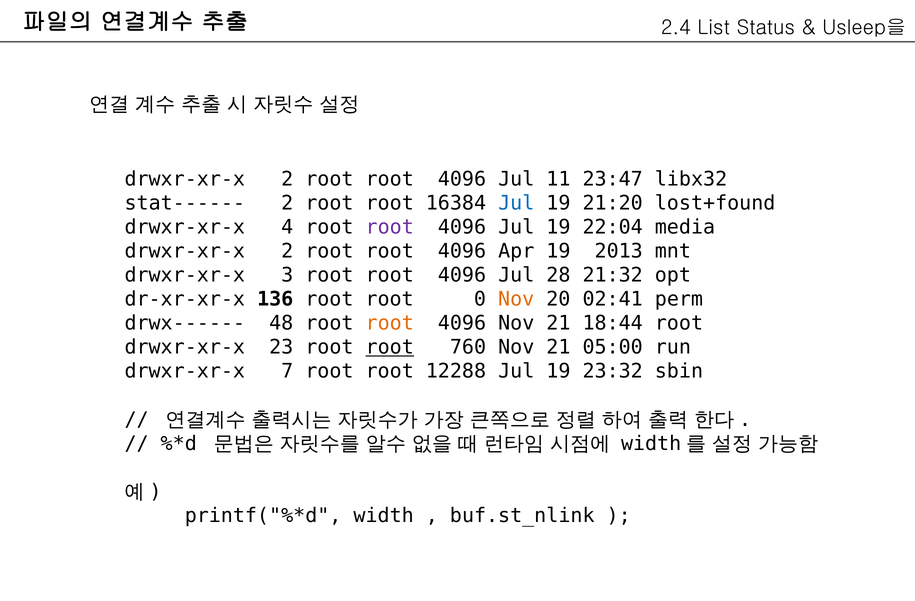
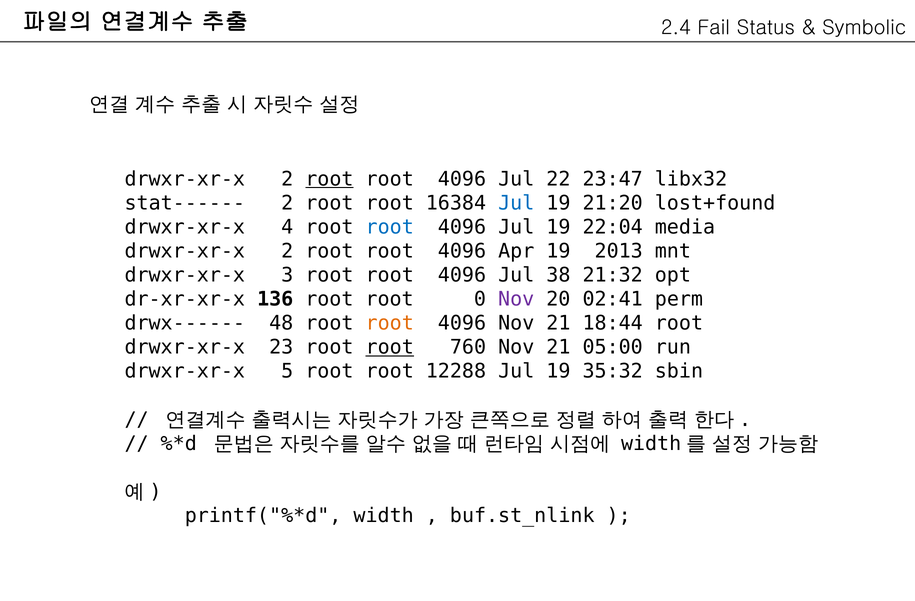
List: List -> Fail
Usleep을: Usleep을 -> Symbolic
root at (329, 179) underline: none -> present
11: 11 -> 22
root at (390, 227) colour: purple -> blue
28: 28 -> 38
Nov at (516, 299) colour: orange -> purple
7: 7 -> 5
23:32: 23:32 -> 35:32
